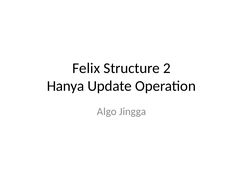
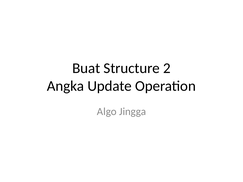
Felix: Felix -> Buat
Hanya: Hanya -> Angka
